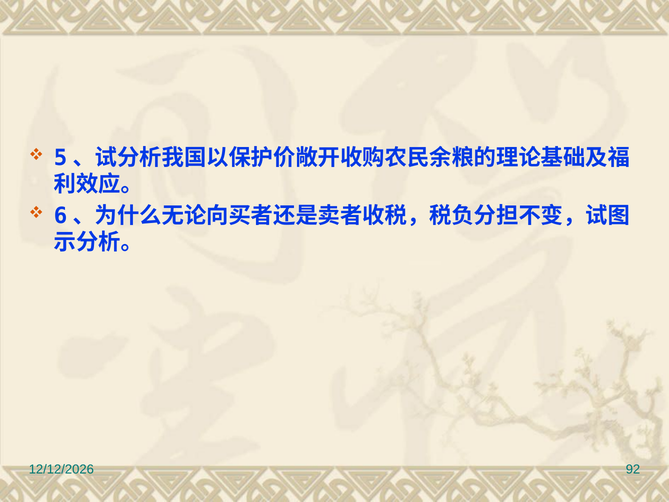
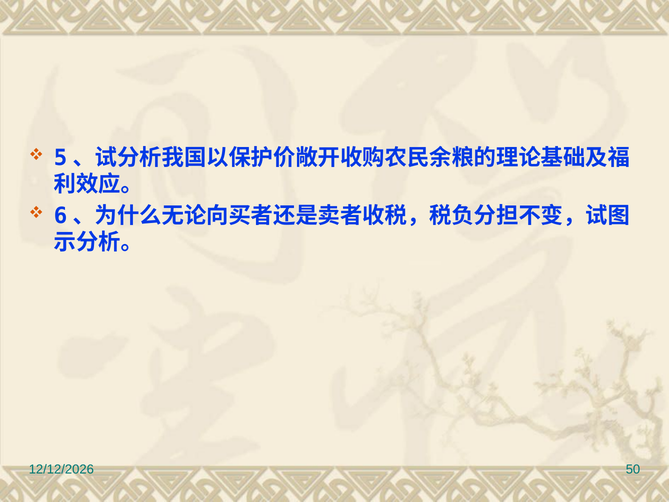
92: 92 -> 50
